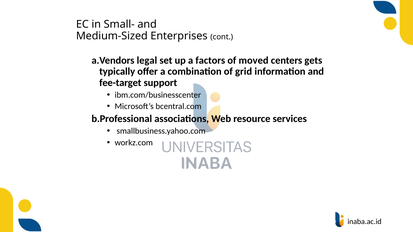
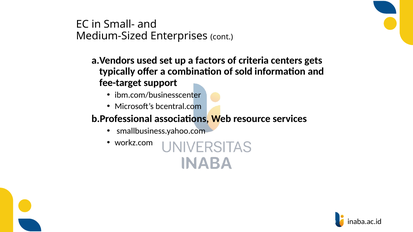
legal: legal -> used
moved: moved -> criteria
grid: grid -> sold
